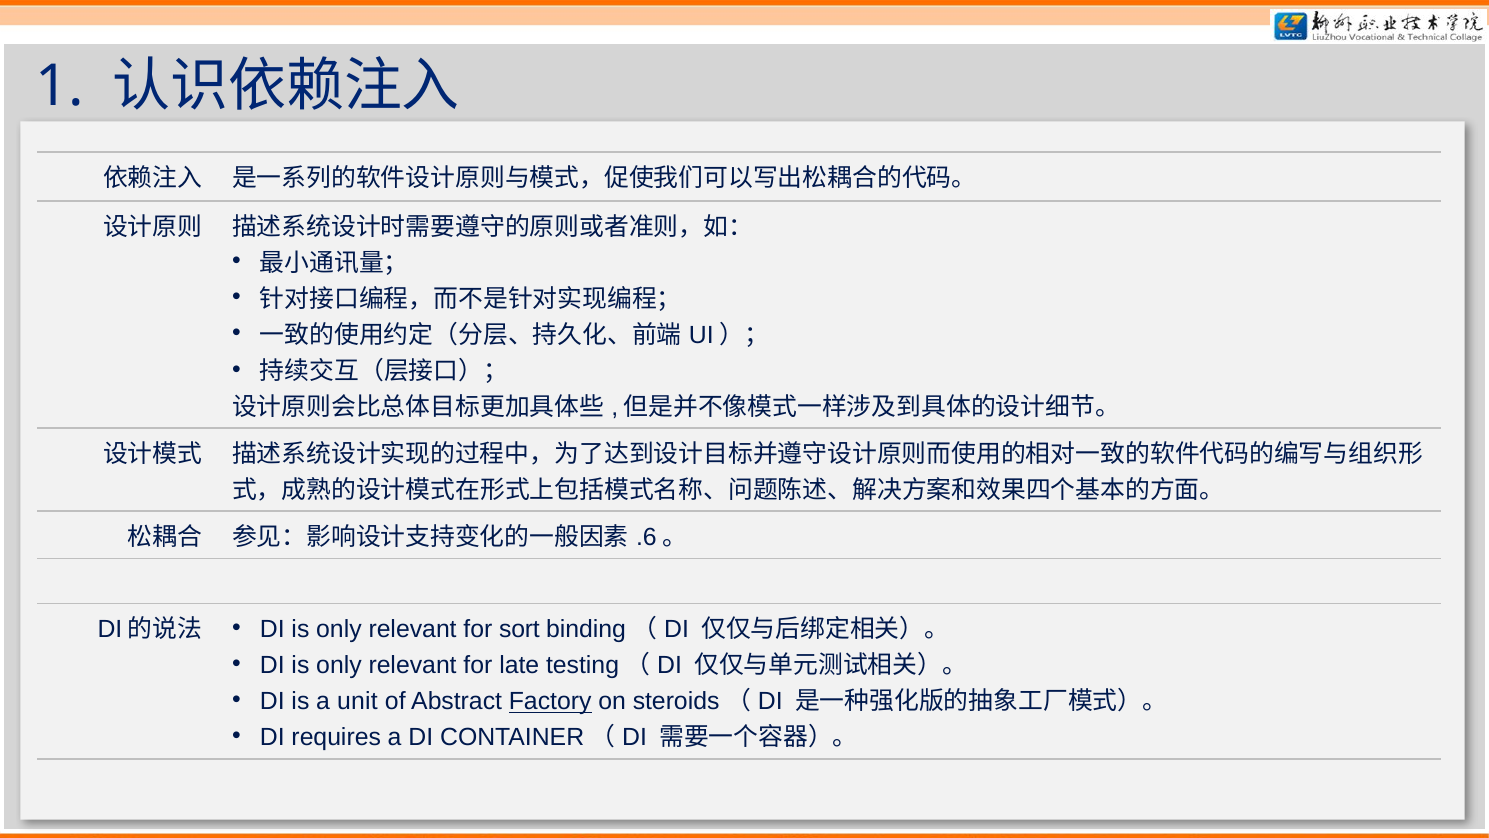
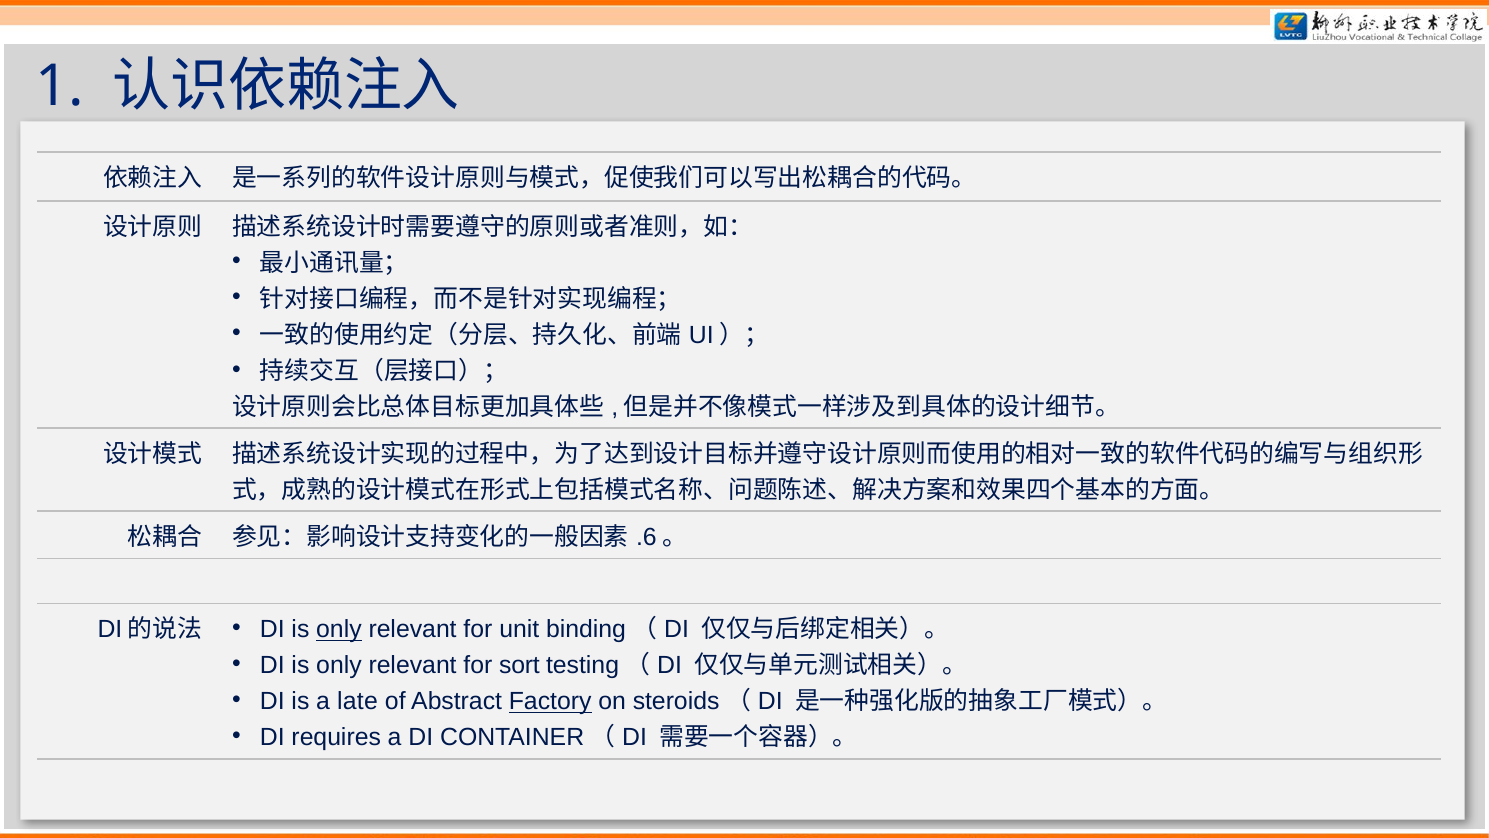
only at (339, 629) underline: none -> present
sort: sort -> unit
late: late -> sort
unit: unit -> late
